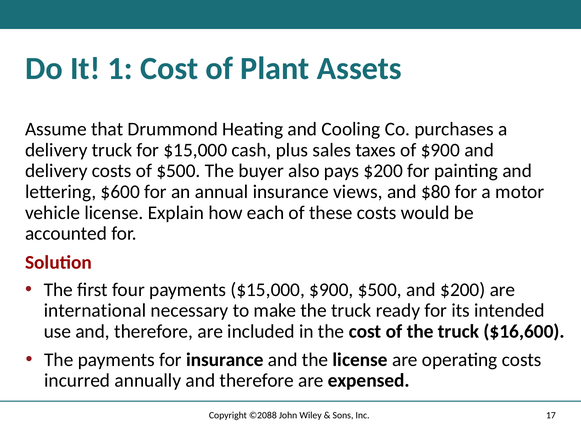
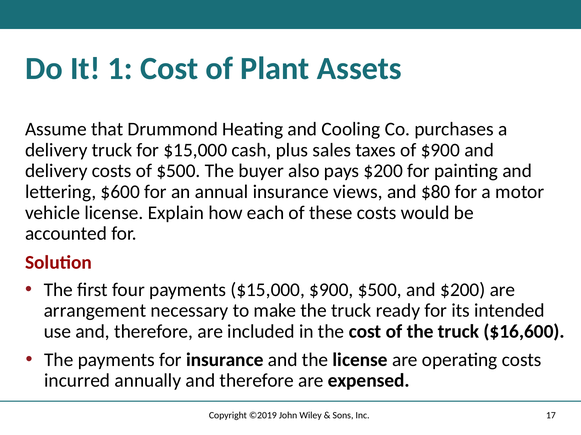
international: international -> arrangement
©2088: ©2088 -> ©2019
